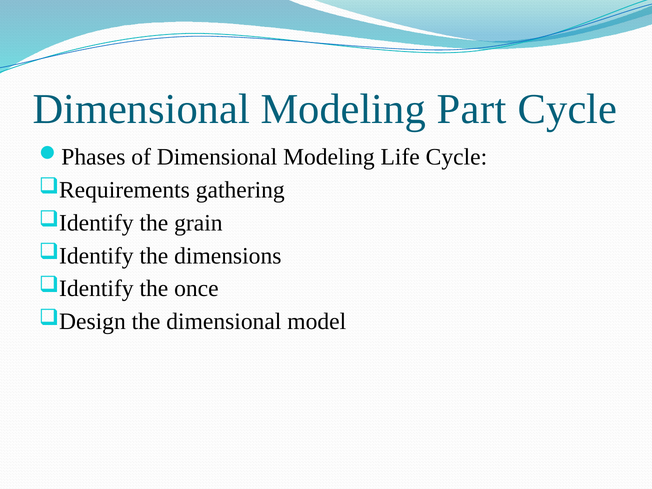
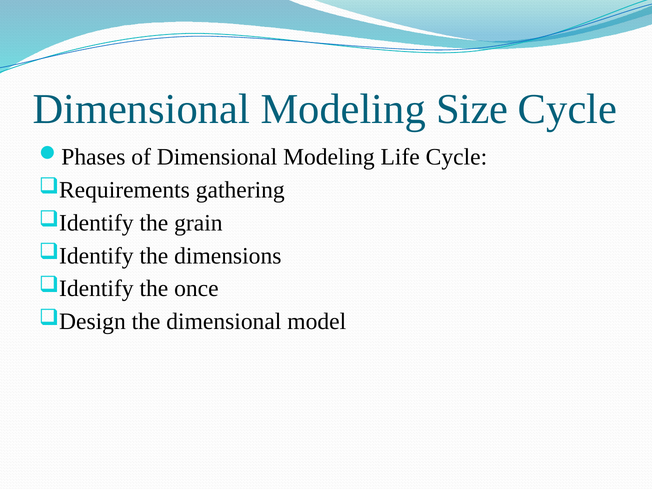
Part: Part -> Size
